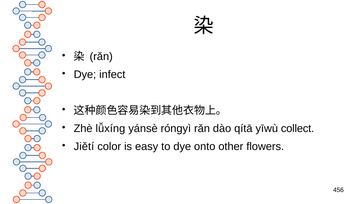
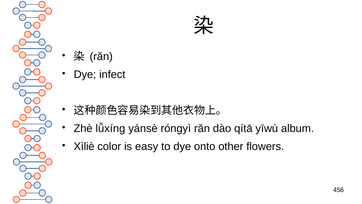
collect: collect -> album
Jiětí: Jiětí -> Xìliè
